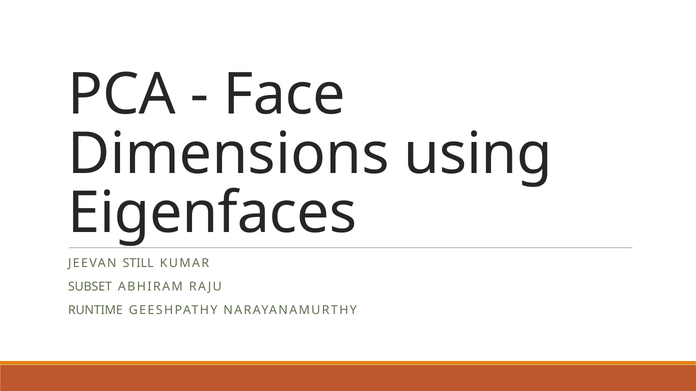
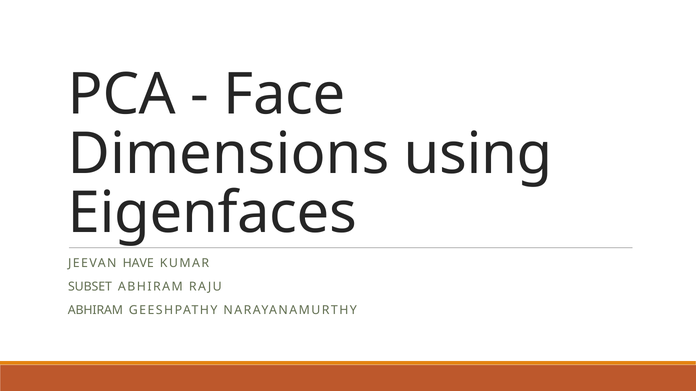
STILL: STILL -> HAVE
RUNTIME at (95, 310): RUNTIME -> ABHIRAM
